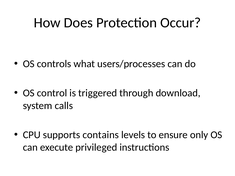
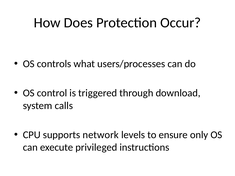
contains: contains -> network
